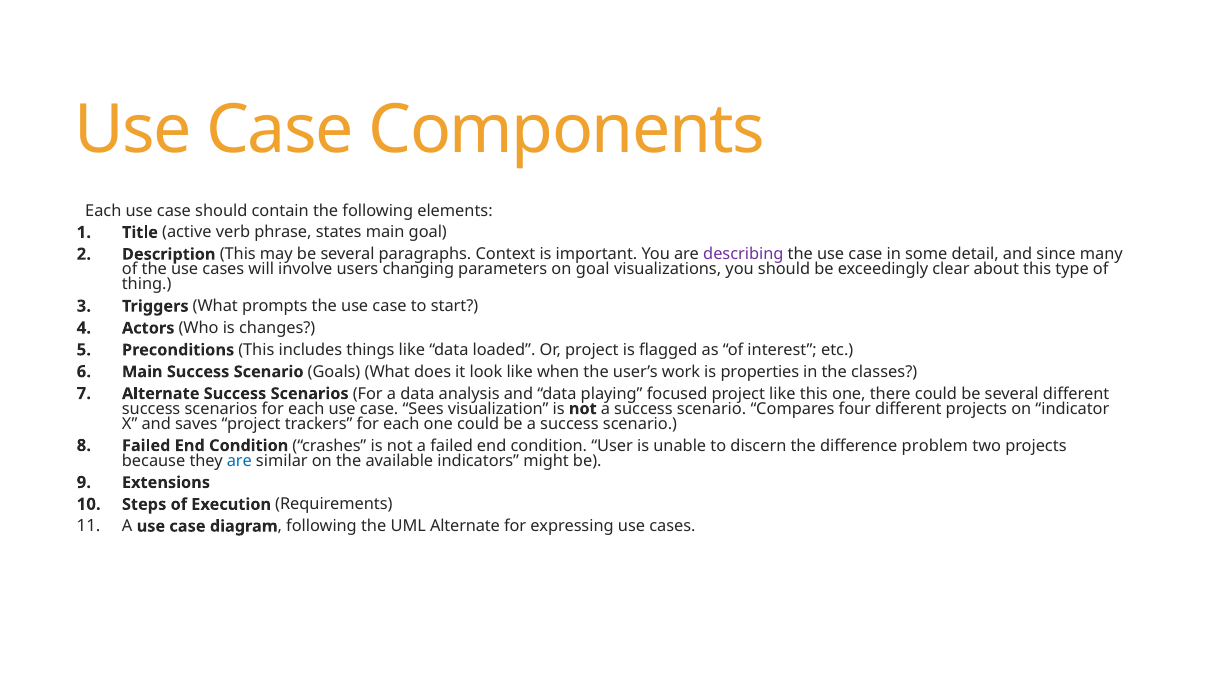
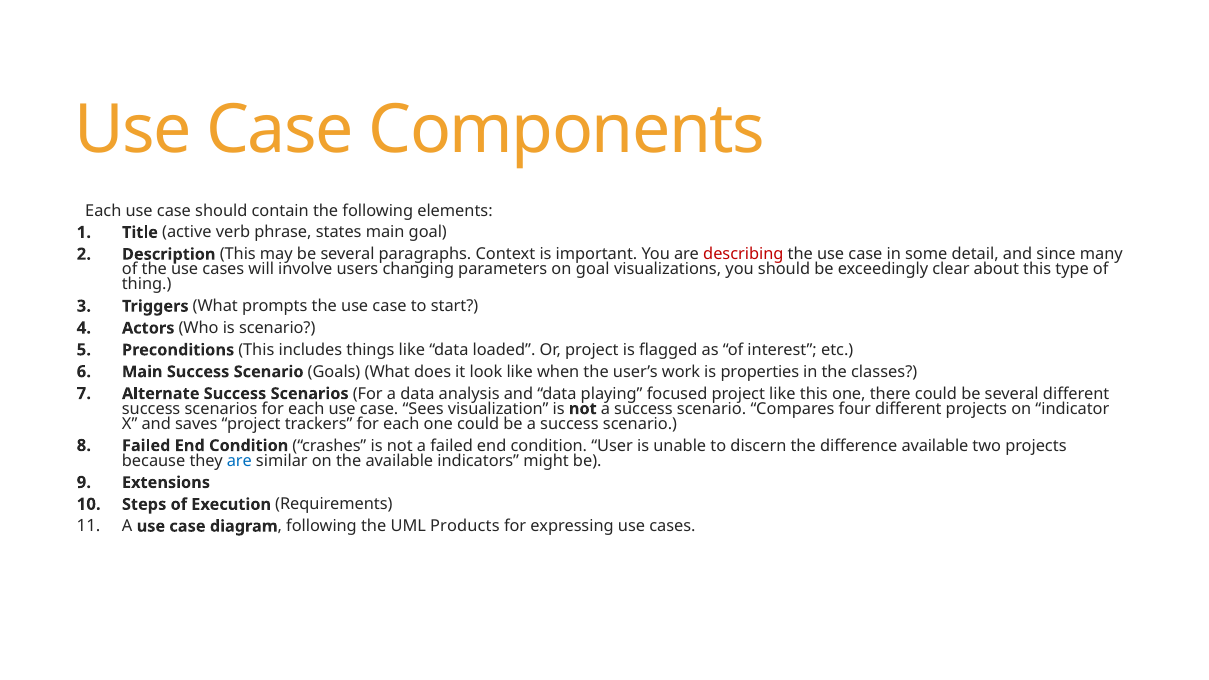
describing colour: purple -> red
is changes: changes -> scenario
difference problem: problem -> available
UML Alternate: Alternate -> Products
